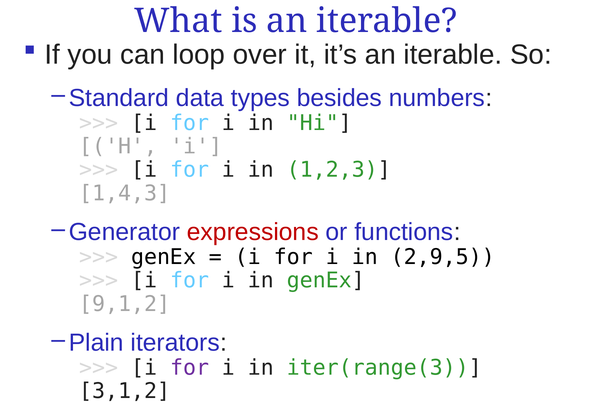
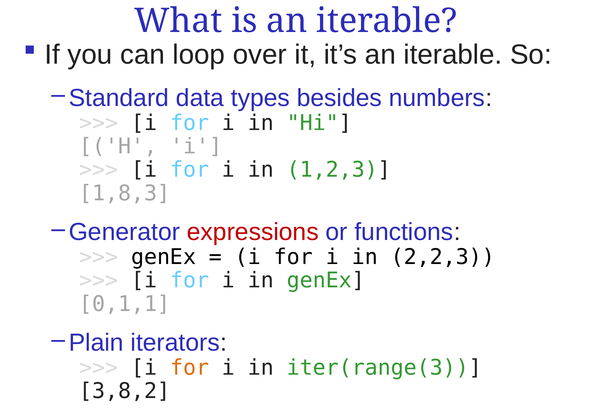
1,4,3: 1,4,3 -> 1,8,3
2,9,5: 2,9,5 -> 2,2,3
9,1,2: 9,1,2 -> 0,1,1
for at (190, 368) colour: purple -> orange
3,1,2: 3,1,2 -> 3,8,2
